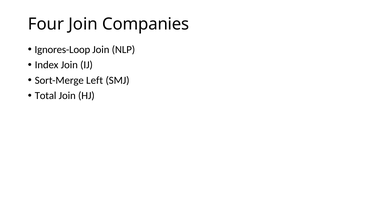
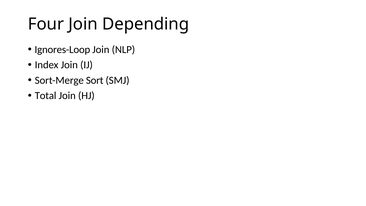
Companies: Companies -> Depending
Left: Left -> Sort
